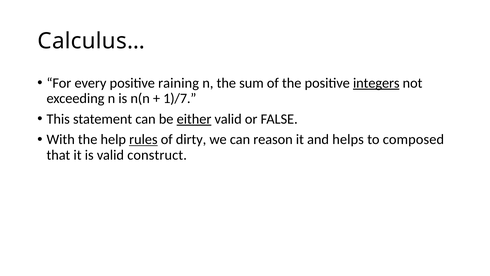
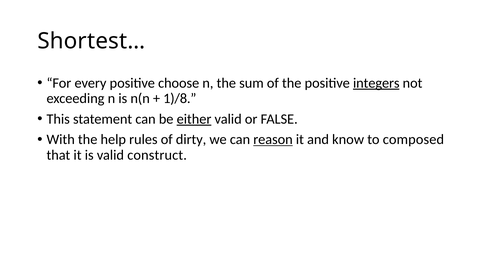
Calculus…: Calculus… -> Shortest…
raining: raining -> choose
1)/7: 1)/7 -> 1)/8
rules underline: present -> none
reason underline: none -> present
helps: helps -> know
